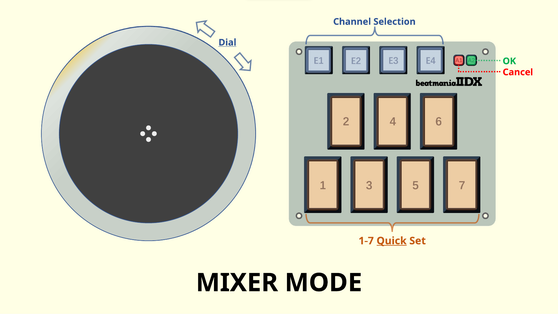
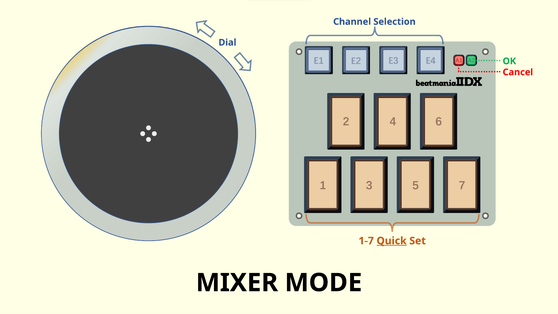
Dial underline: present -> none
